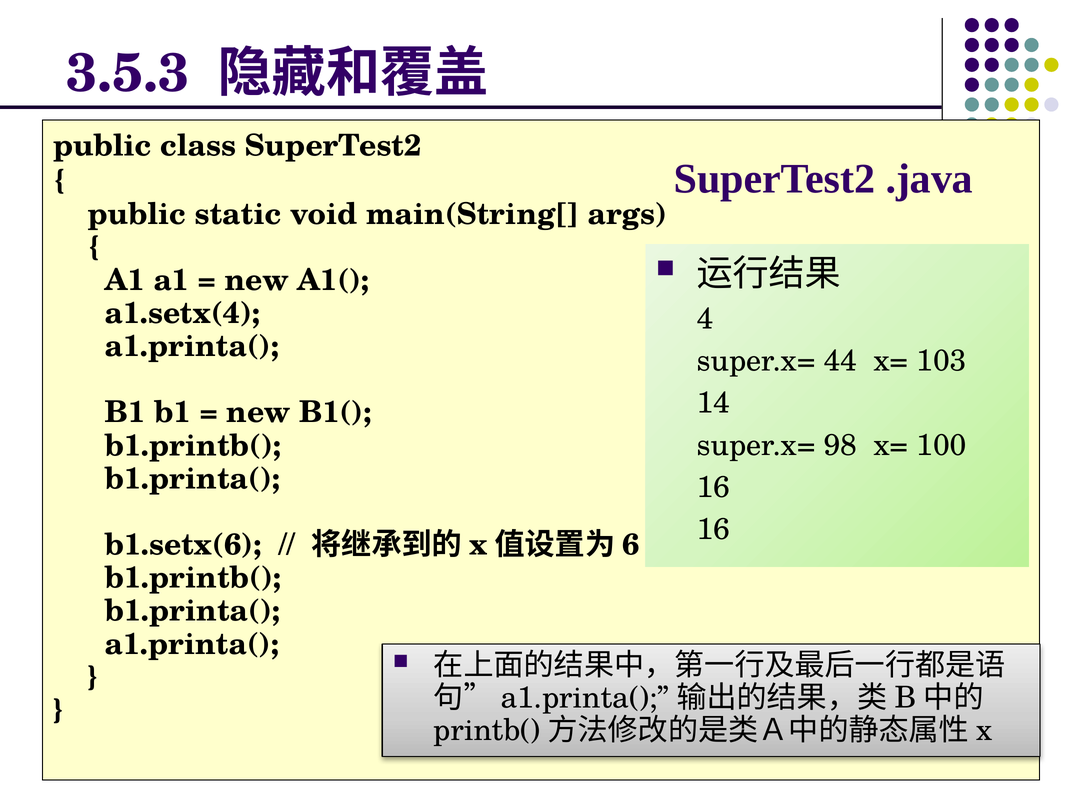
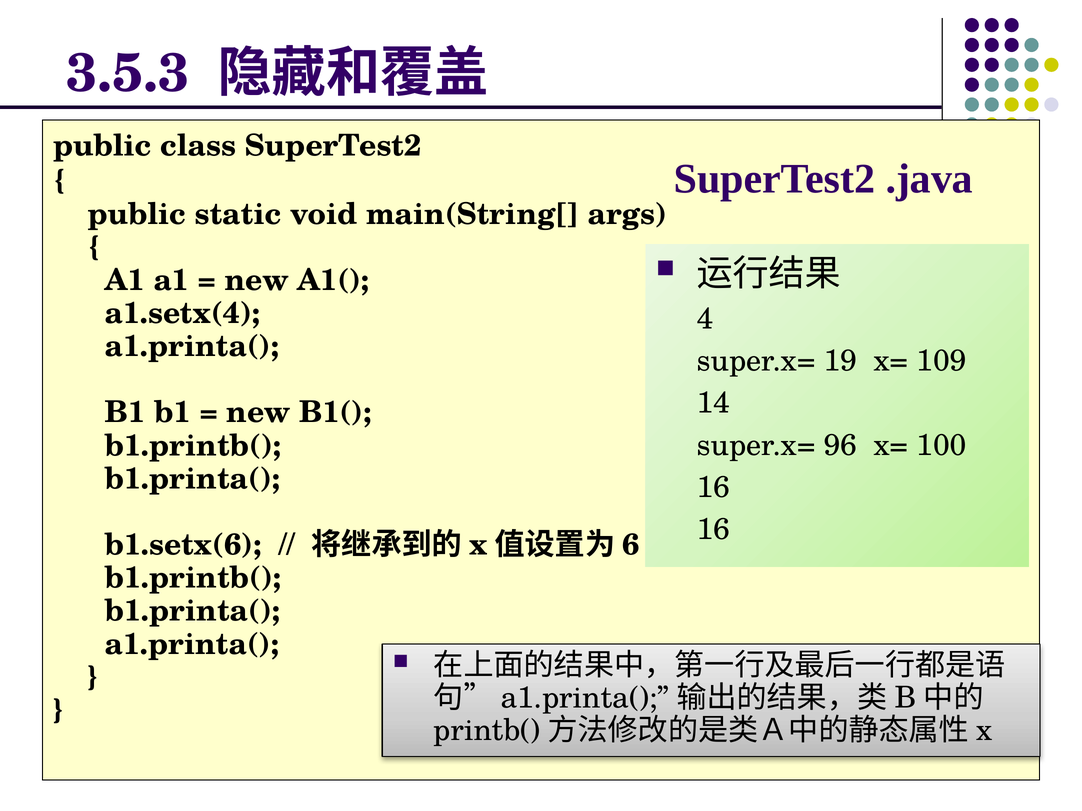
44: 44 -> 19
103: 103 -> 109
98: 98 -> 96
